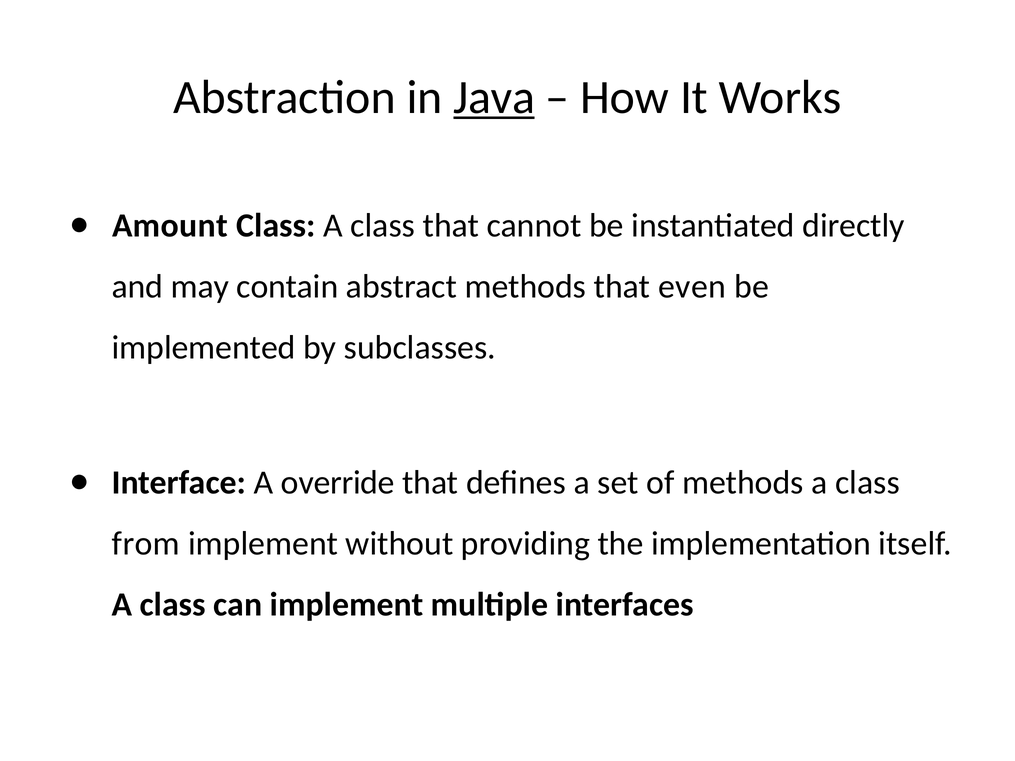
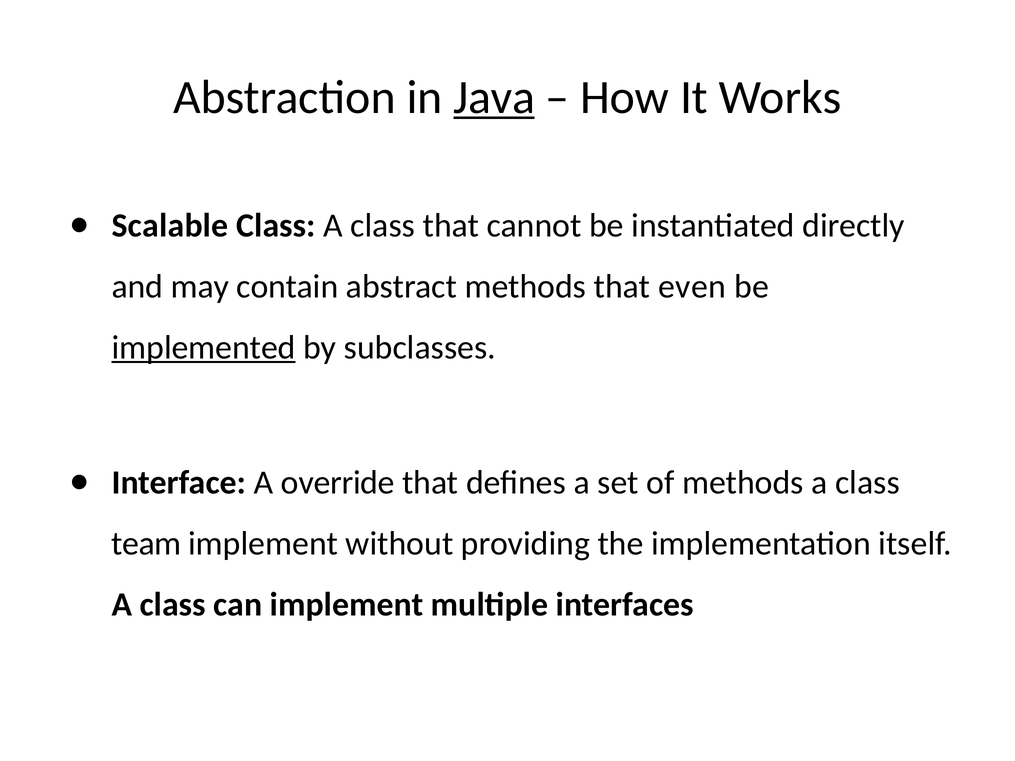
Amount: Amount -> Scalable
implemented underline: none -> present
from: from -> team
